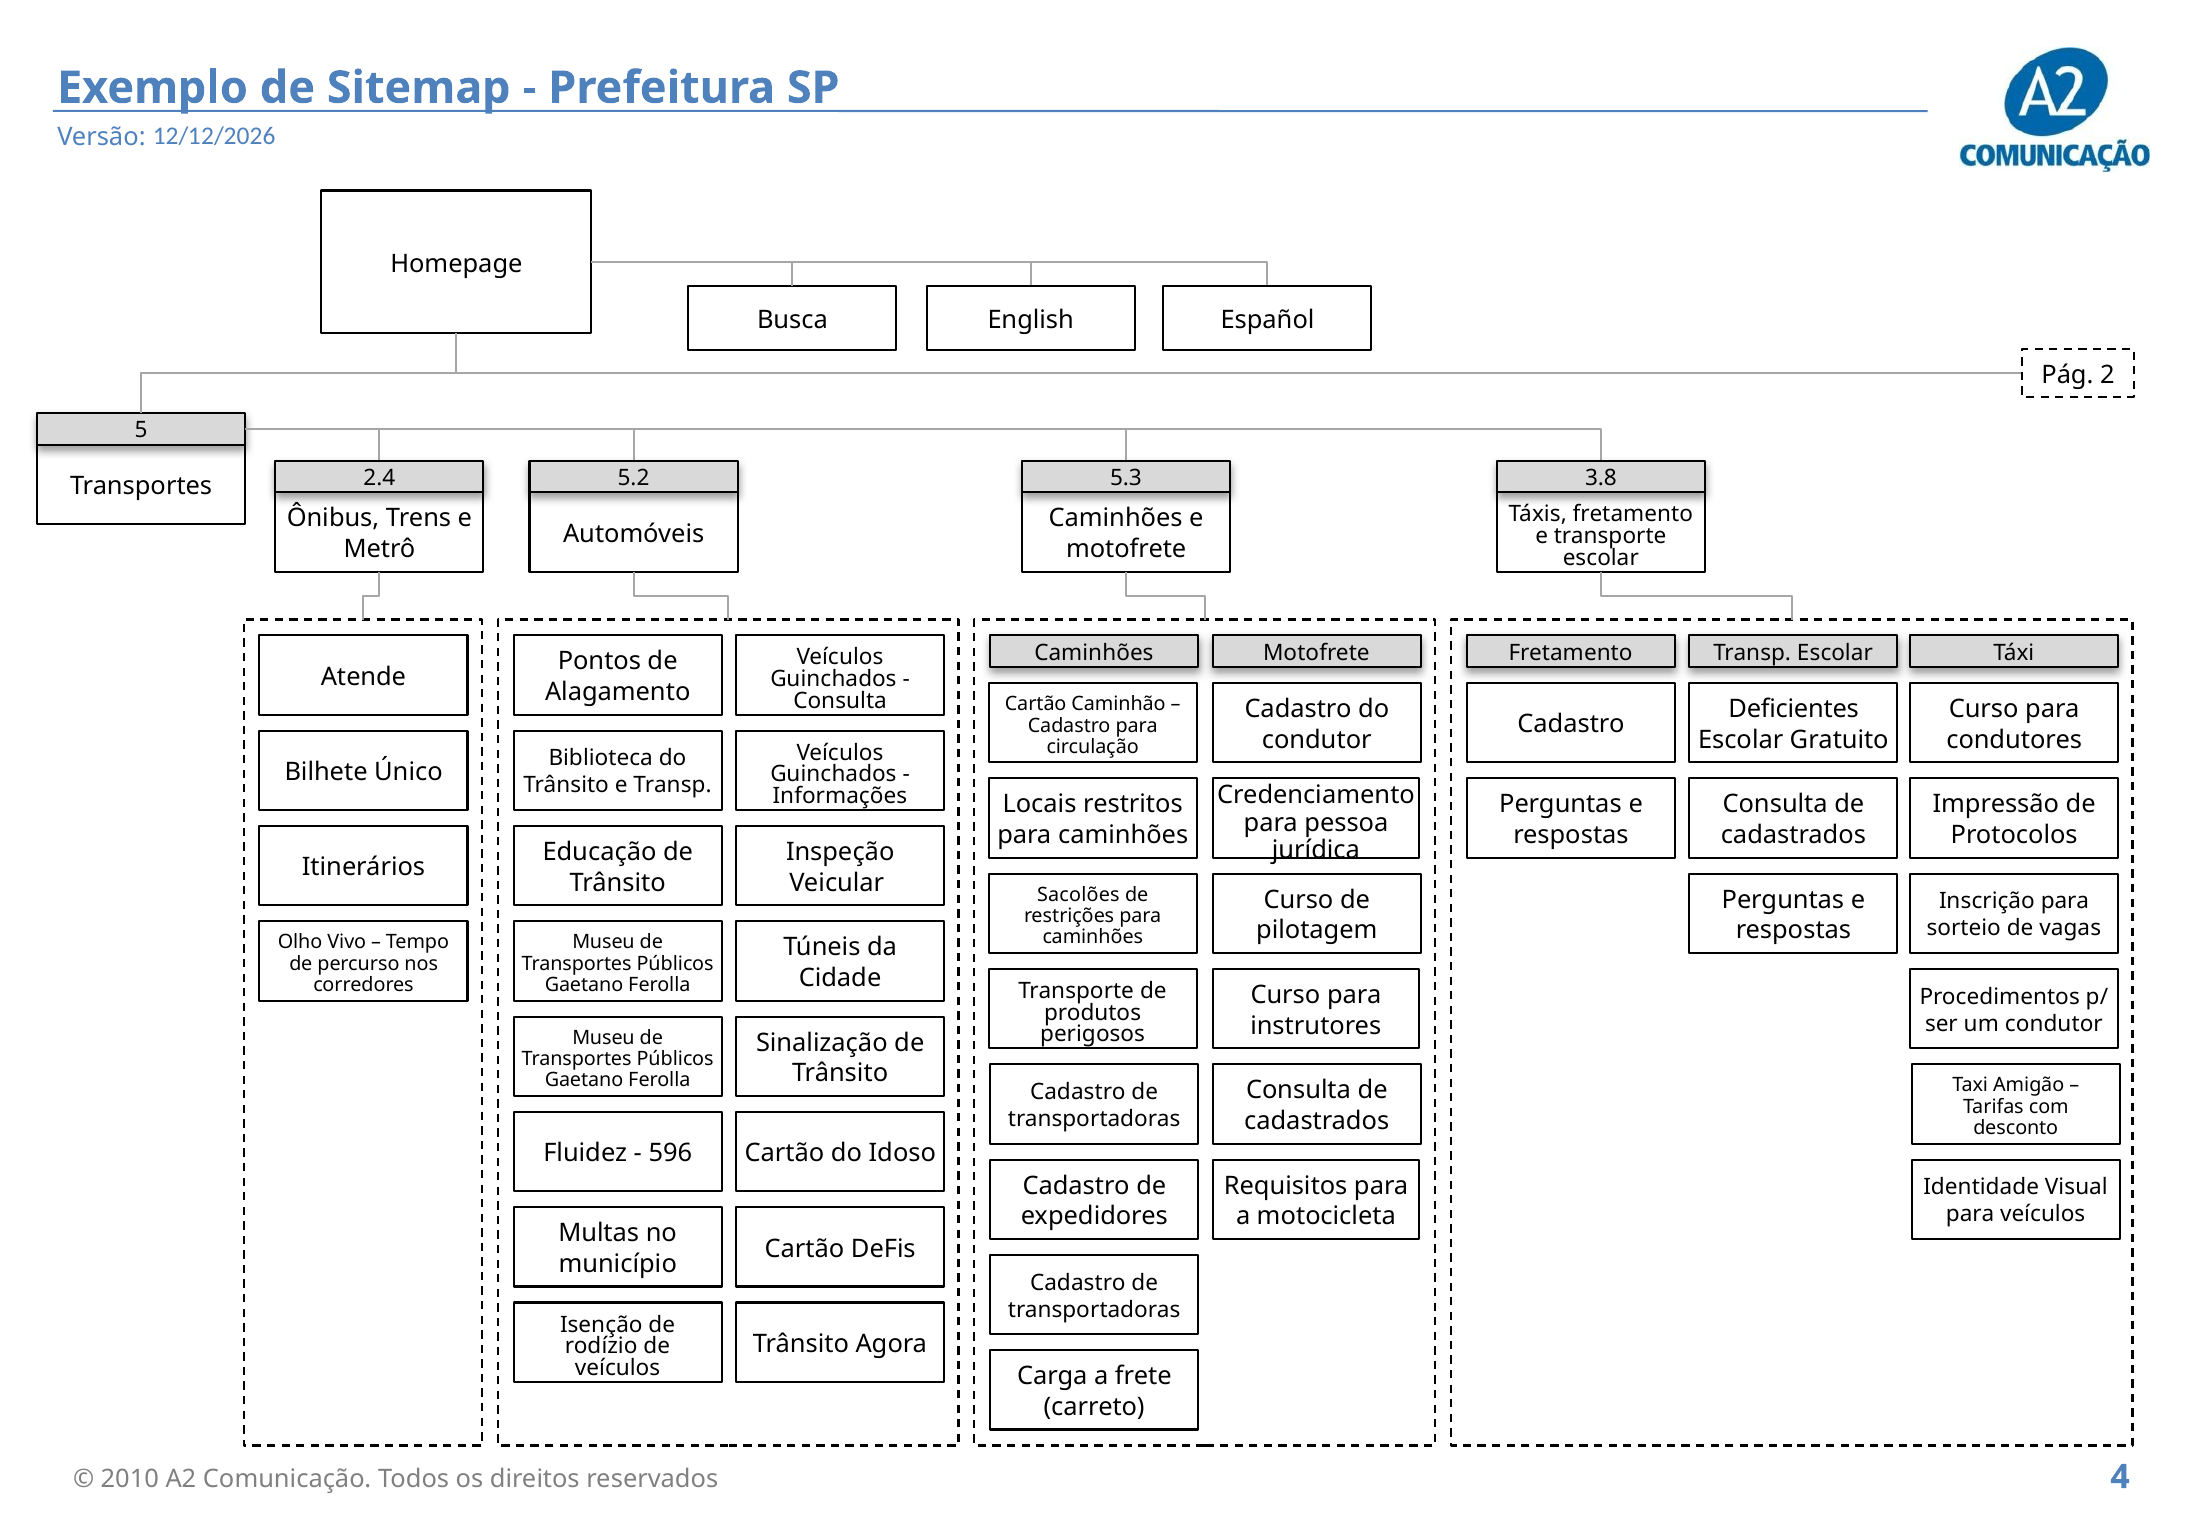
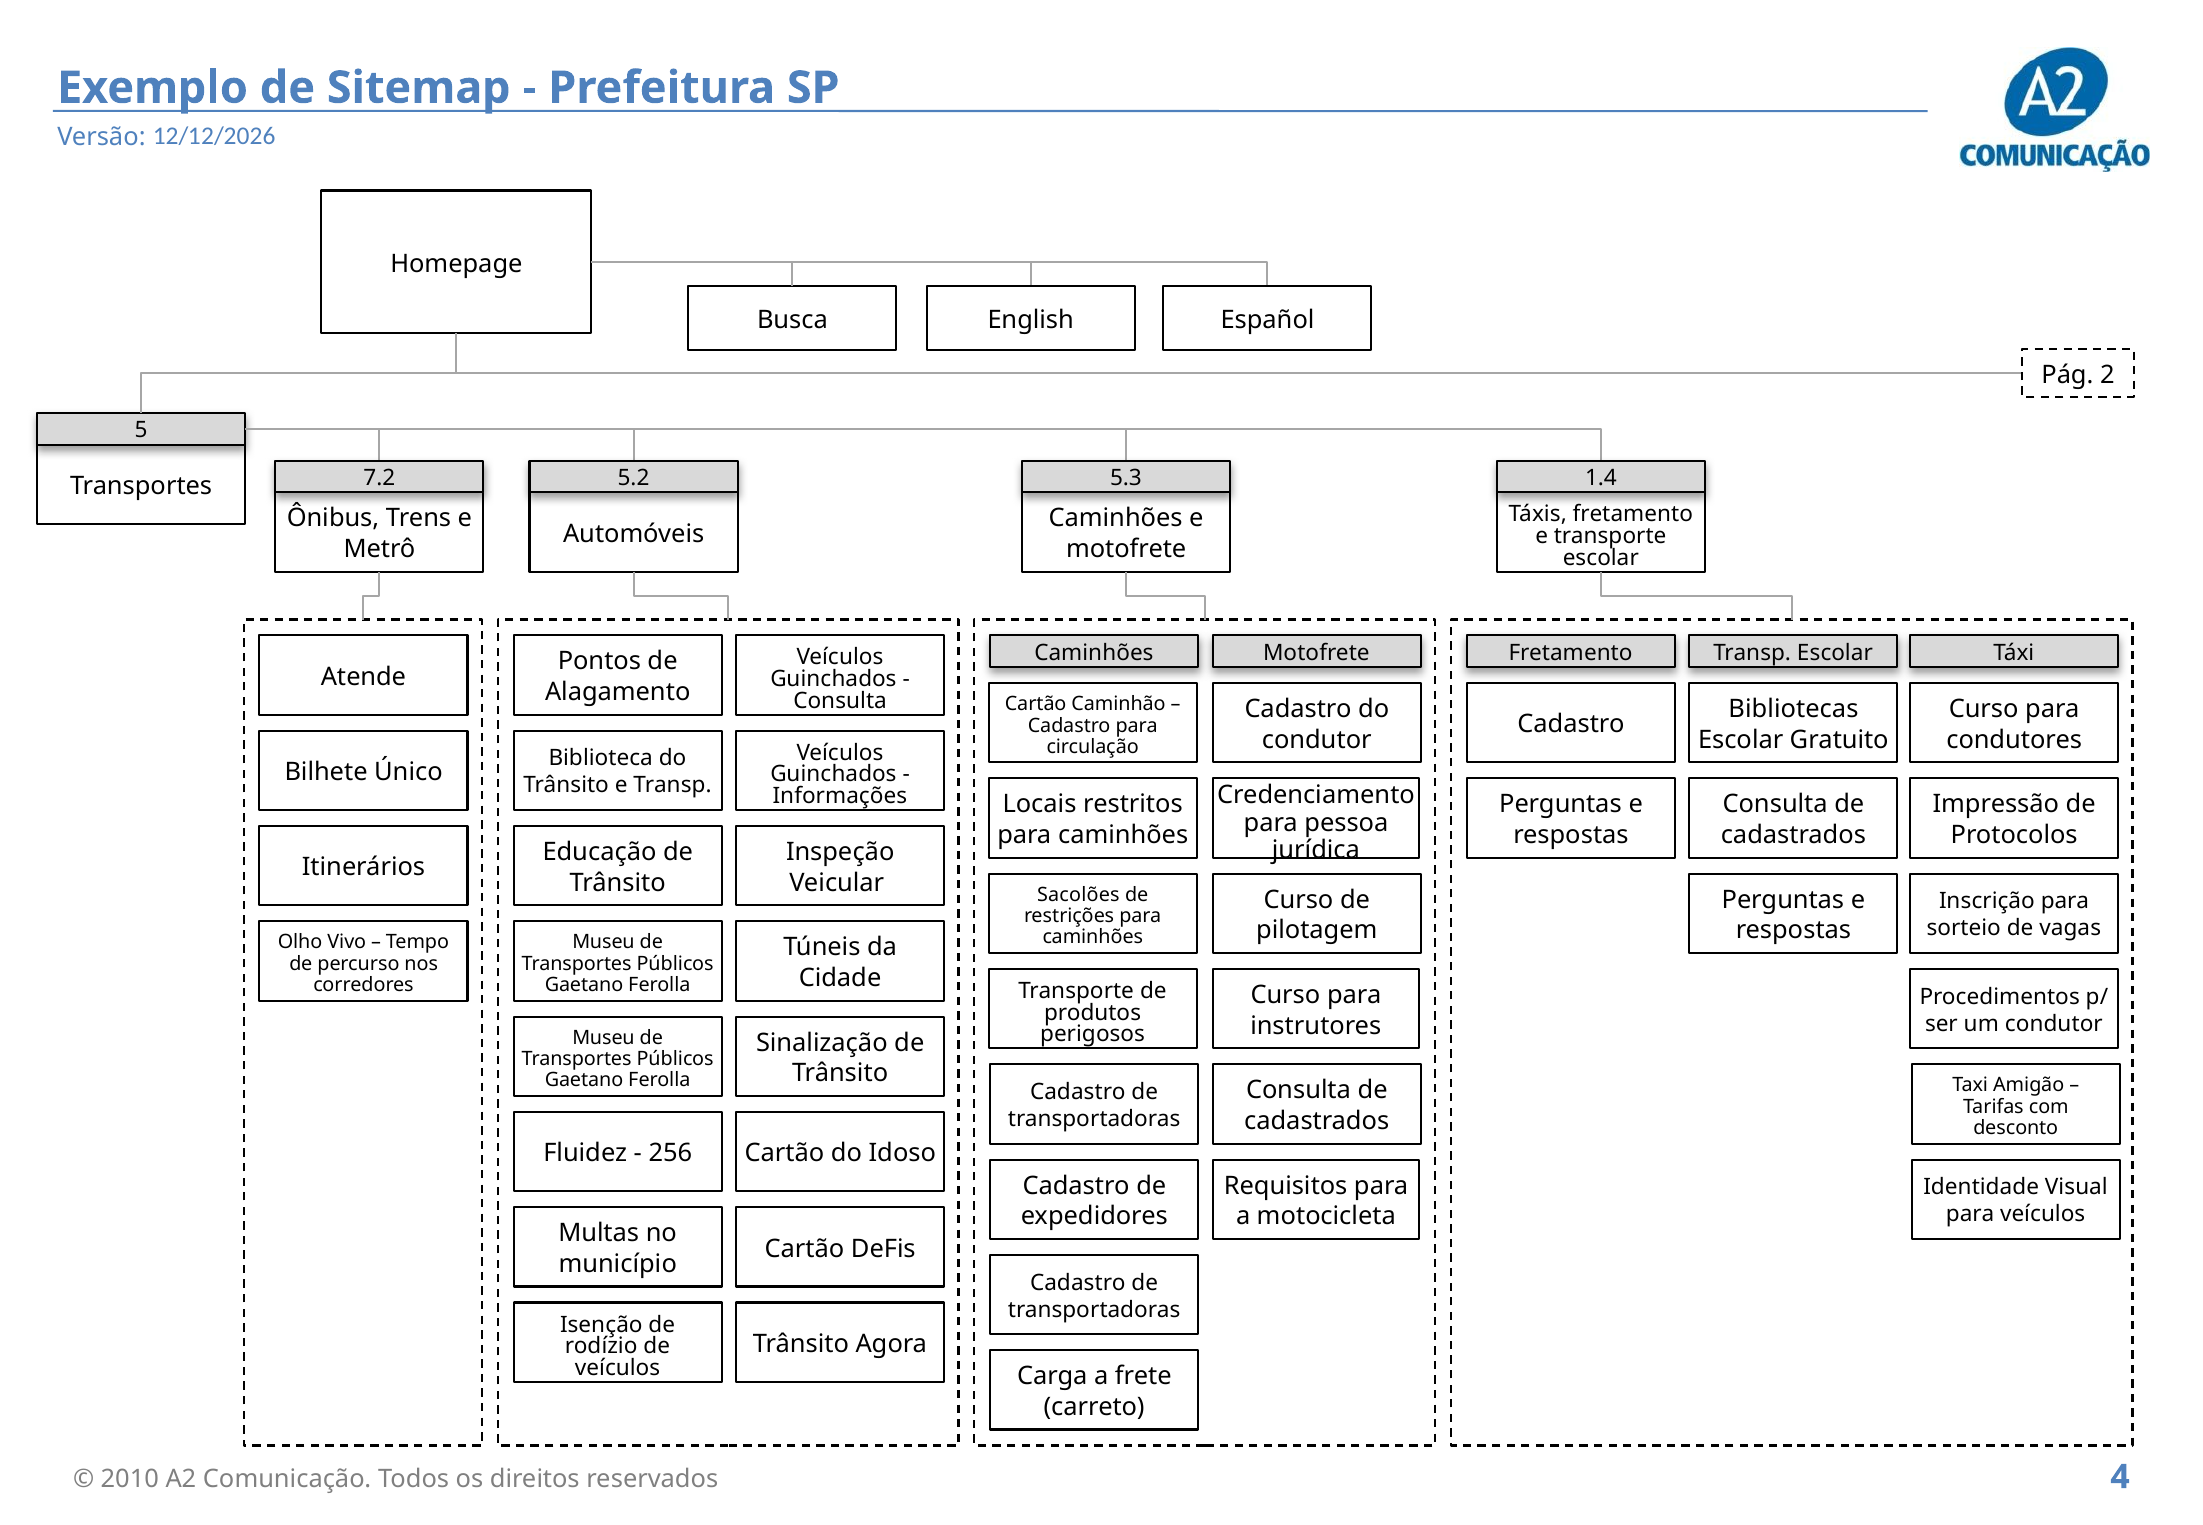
2.4: 2.4 -> 7.2
3.8: 3.8 -> 1.4
Deficientes: Deficientes -> Bibliotecas
596: 596 -> 256
